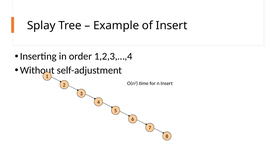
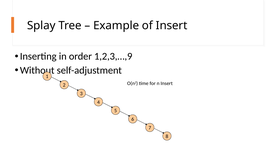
1,2,3,…,4: 1,2,3,…,4 -> 1,2,3,…,9
